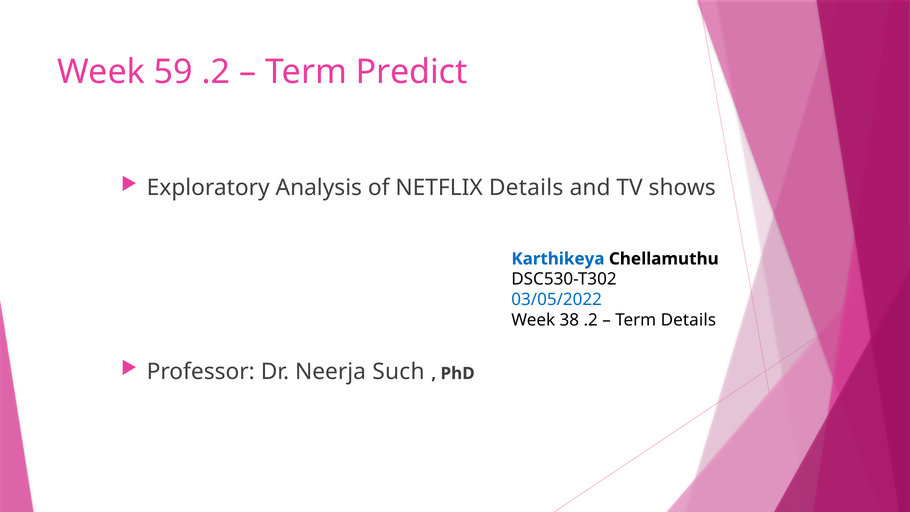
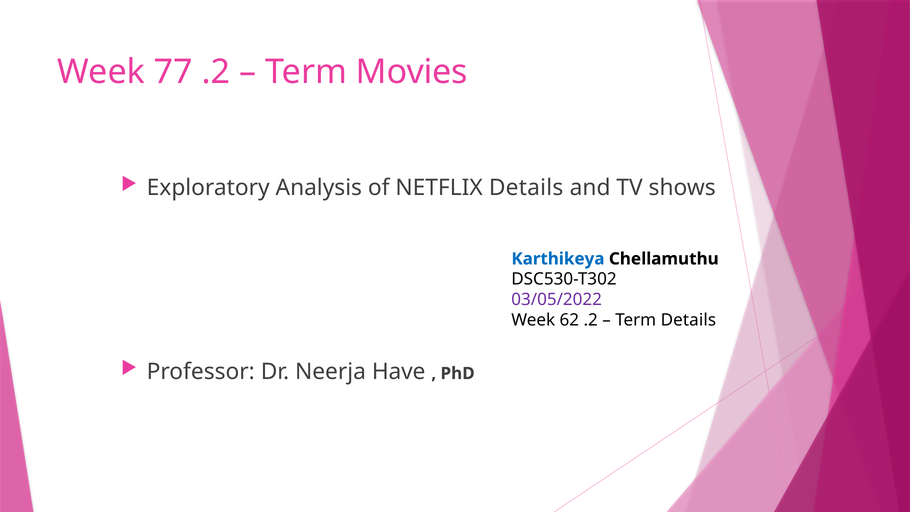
59: 59 -> 77
Predict: Predict -> Movies
03/05/2022 colour: blue -> purple
38: 38 -> 62
Such: Such -> Have
